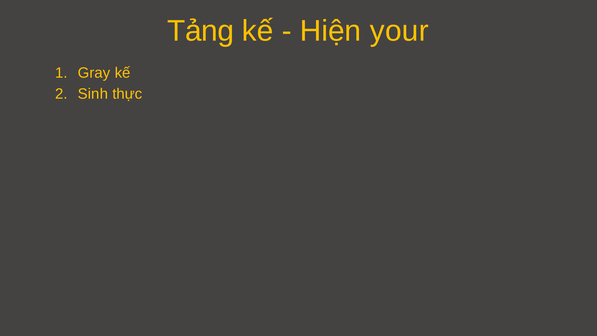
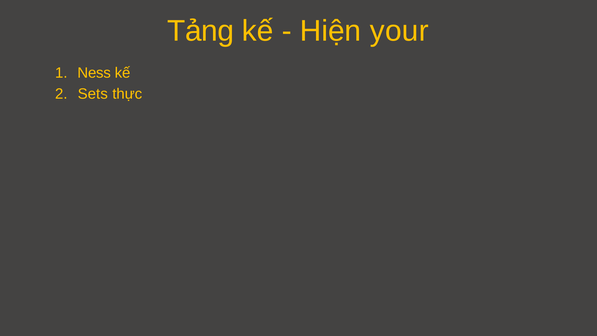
Gray: Gray -> Ness
Sinh: Sinh -> Sets
